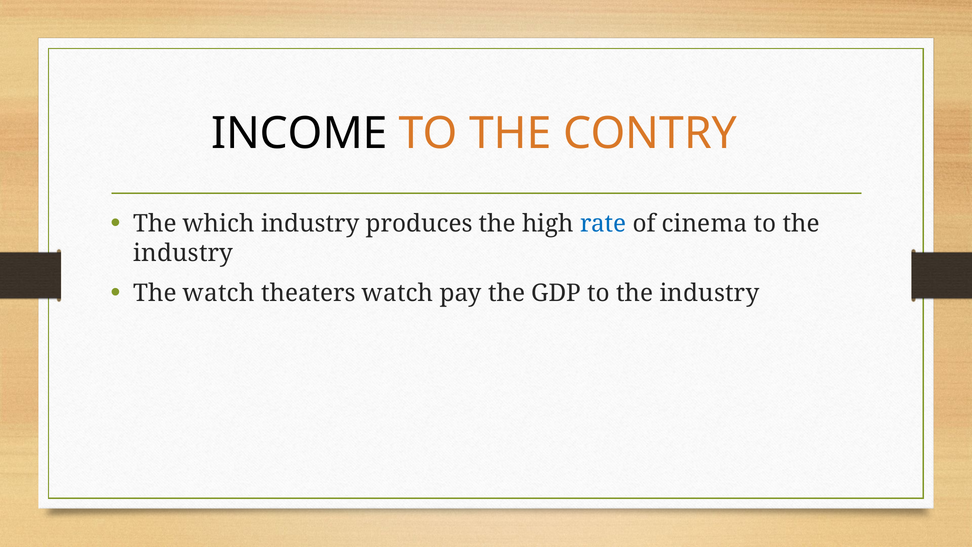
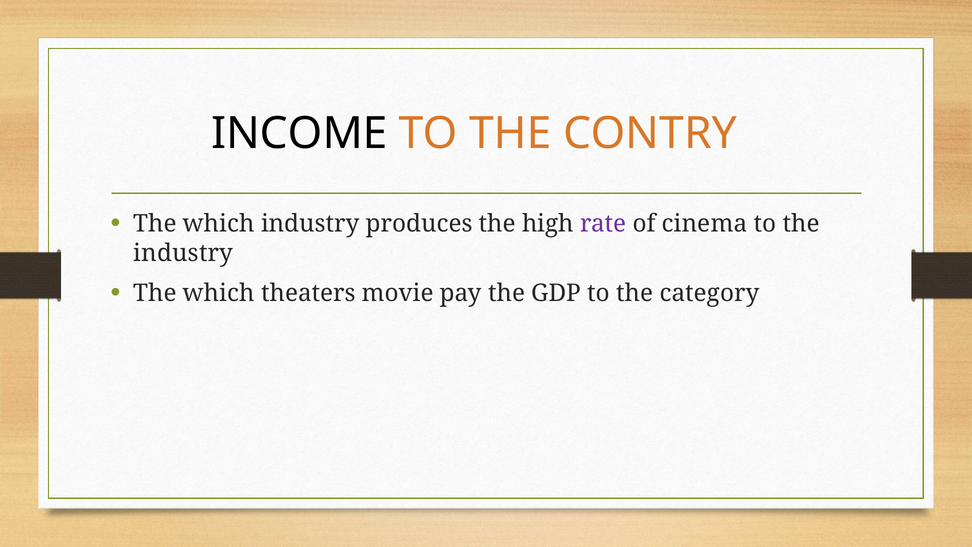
rate colour: blue -> purple
watch at (219, 293): watch -> which
theaters watch: watch -> movie
GDP to the industry: industry -> category
